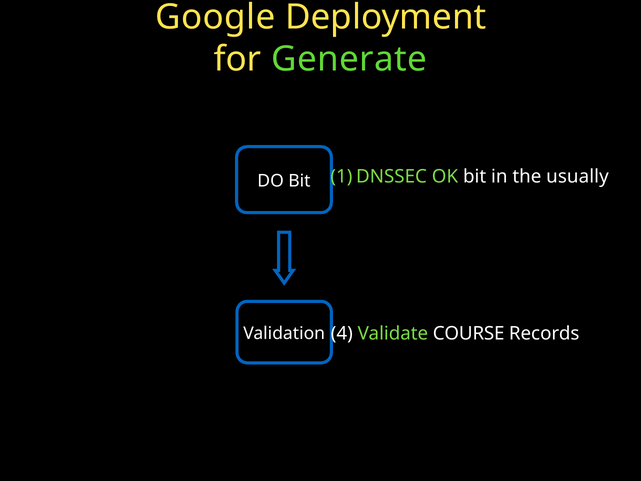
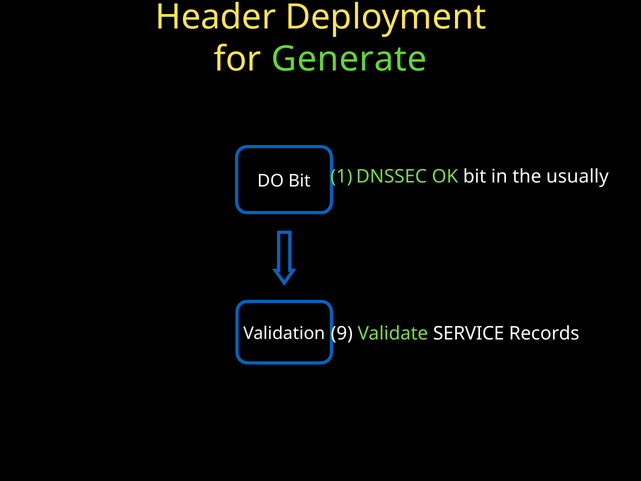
Google: Google -> Header
4: 4 -> 9
COURSE: COURSE -> SERVICE
